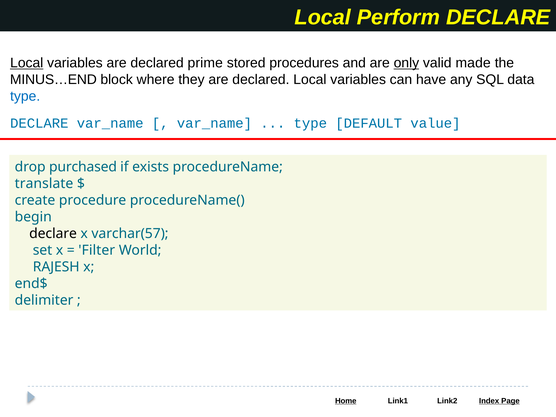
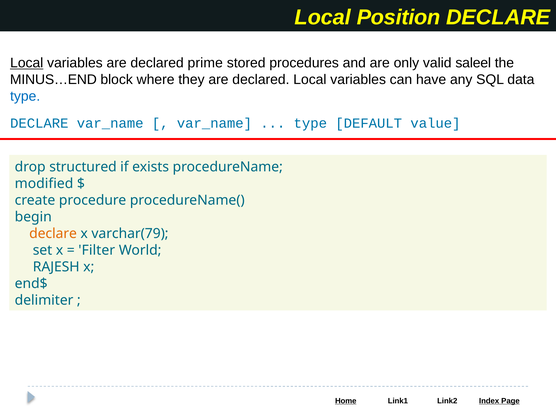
Perform: Perform -> Position
only underline: present -> none
made: made -> saleel
purchased: purchased -> structured
translate: translate -> modified
declare at (53, 234) colour: black -> orange
varchar(57: varchar(57 -> varchar(79
